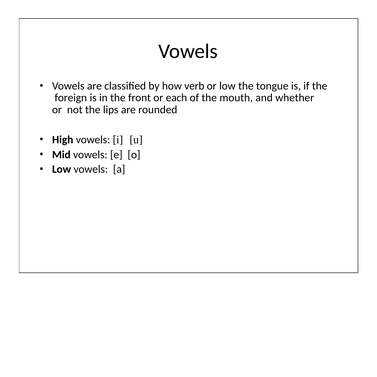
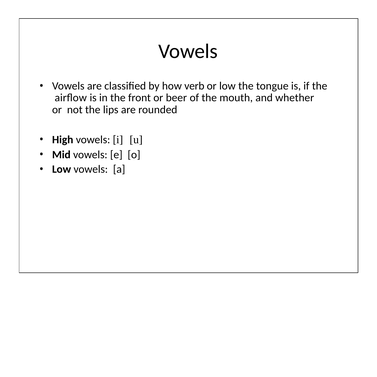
foreign: foreign -> airﬂow
each: each -> beer
